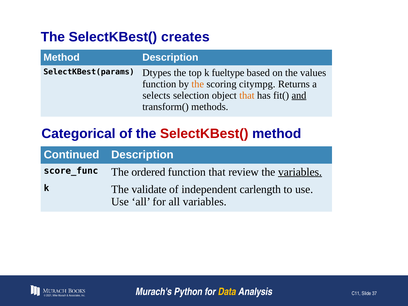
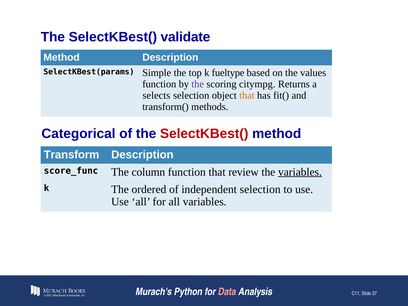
creates: creates -> validate
Dtypes: Dtypes -> Simple
the at (198, 84) colour: orange -> purple
and underline: present -> none
Continued: Continued -> Transform
ordered: ordered -> column
validate: validate -> ordered
independent carlength: carlength -> selection
Data colour: yellow -> pink
